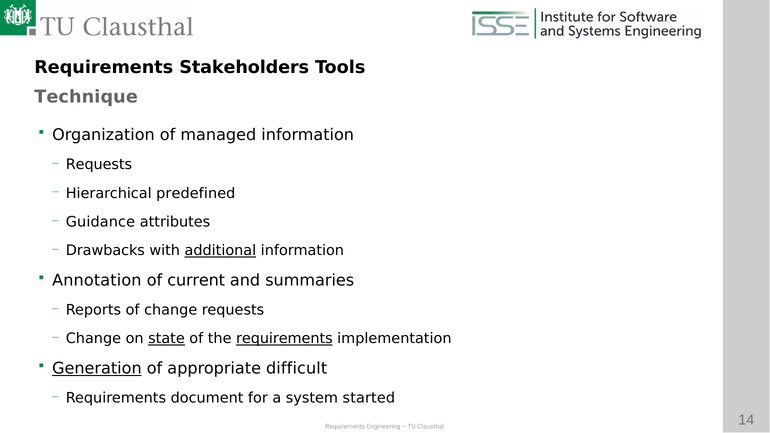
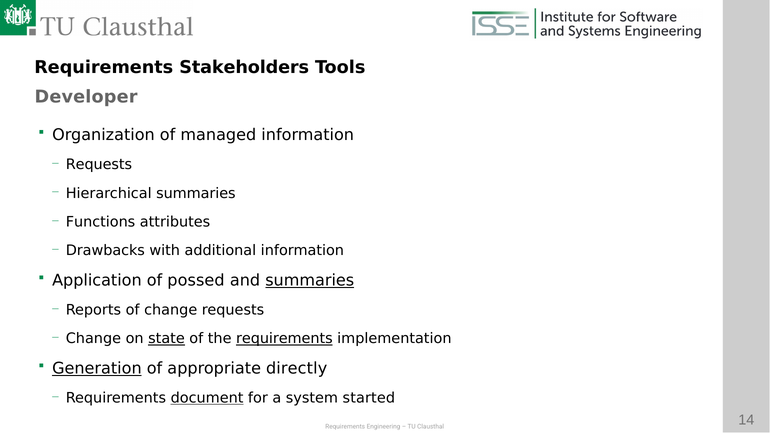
Technique: Technique -> Developer
Hierarchical predefined: predefined -> summaries
Guidance: Guidance -> Functions
additional underline: present -> none
Annotation: Annotation -> Application
current: current -> possed
summaries at (310, 281) underline: none -> present
difficult: difficult -> directly
document underline: none -> present
